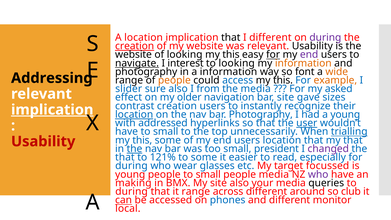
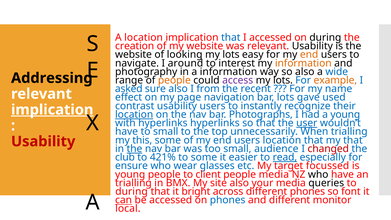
that at (231, 37) colour: black -> blue
I different: different -> accessed
during at (325, 37) colour: purple -> black
creation at (135, 46) underline: present -> none
this at (231, 55): this -> lots
for at (273, 55) underline: present -> none
end at (309, 55) colour: purple -> orange
navigate underline: present -> none
interest: interest -> around
to looking: looking -> interest
so font: font -> also
wide colour: orange -> blue
access colour: blue -> purple
this at (283, 80): this -> lots
slider: slider -> asked
the media: media -> recent
asked: asked -> name
older: older -> page
bar site: site -> lots
sizes: sizes -> used
contrast creation: creation -> usability
bar Photography: Photography -> Photographs
with addressed: addressed -> hyperlinks
trialling at (349, 132) underline: present -> none
president: president -> audience
changed colour: purple -> red
that at (125, 157): that -> club
121%: 121% -> 421%
read underline: none -> present
during at (131, 166): during -> ensure
people to small: small -> client
who at (318, 174) colour: purple -> black
making at (133, 183): making -> trialling
it range: range -> bright
different around: around -> phones
club: club -> font
